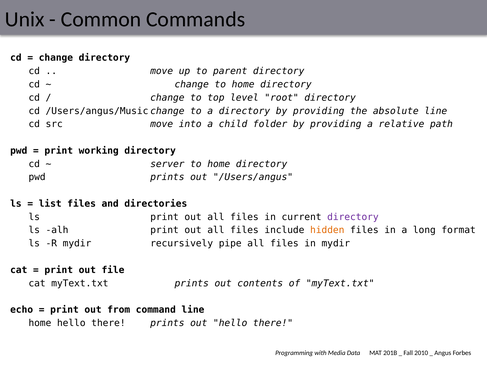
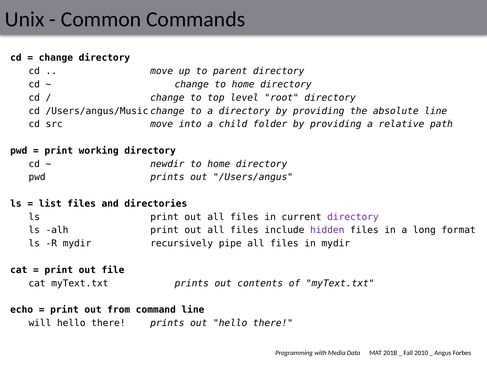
server: server -> newdir
hidden colour: orange -> purple
home at (40, 323): home -> will
